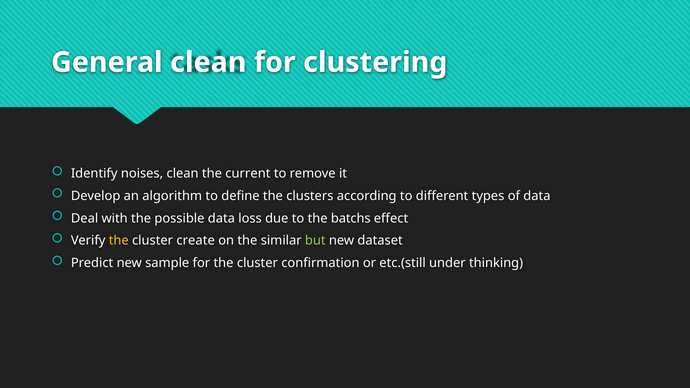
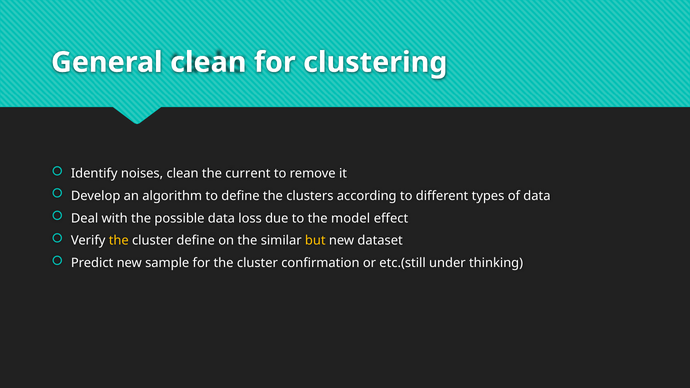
batchs: batchs -> model
cluster create: create -> define
but colour: light green -> yellow
